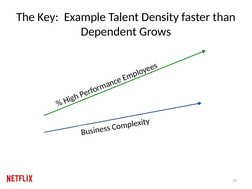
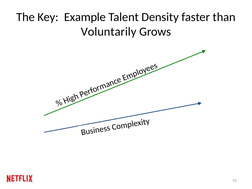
Dependent: Dependent -> Voluntarily
